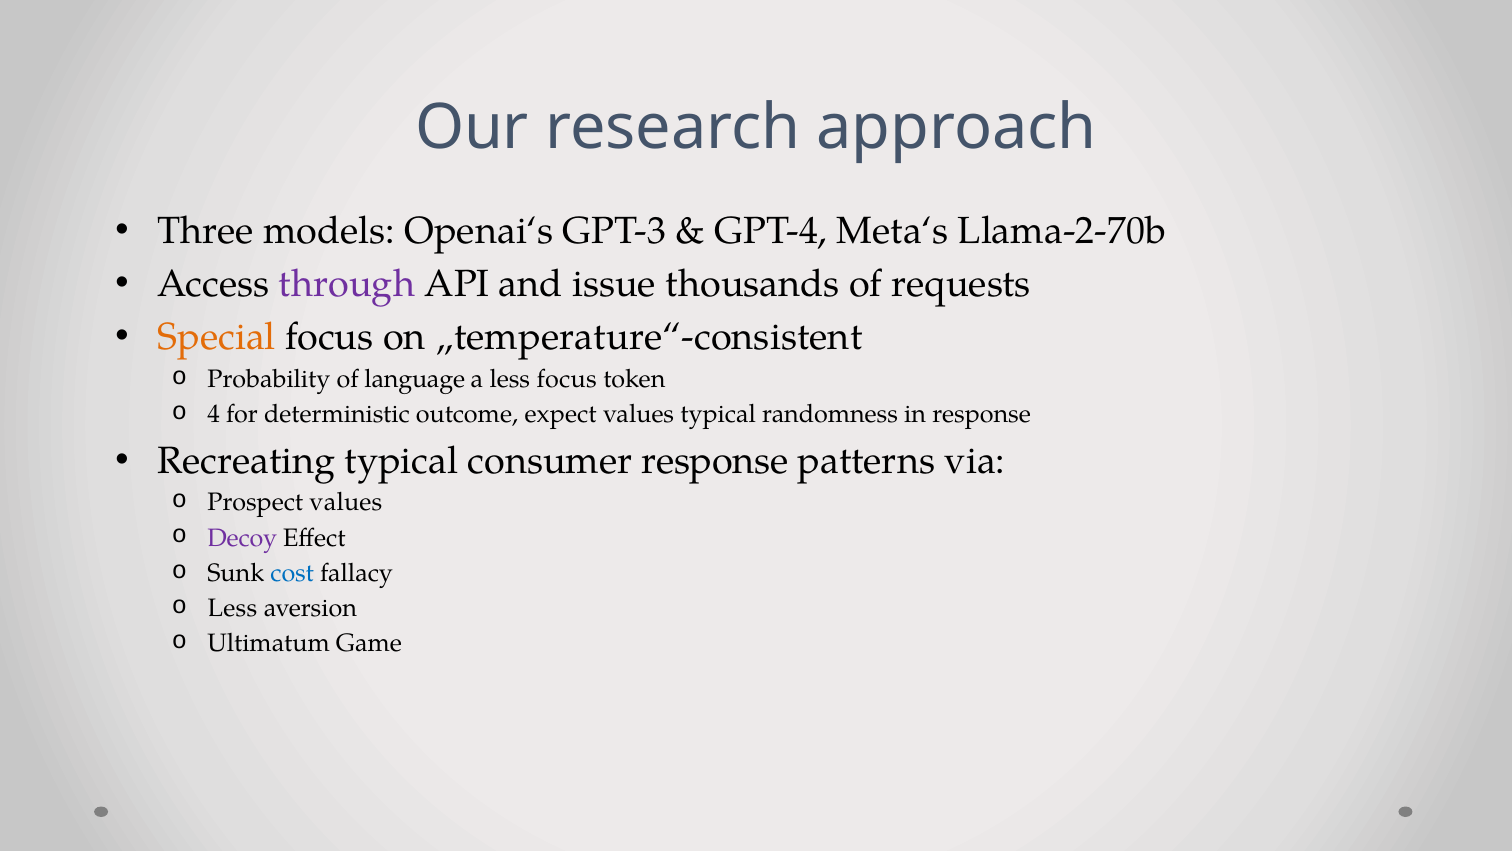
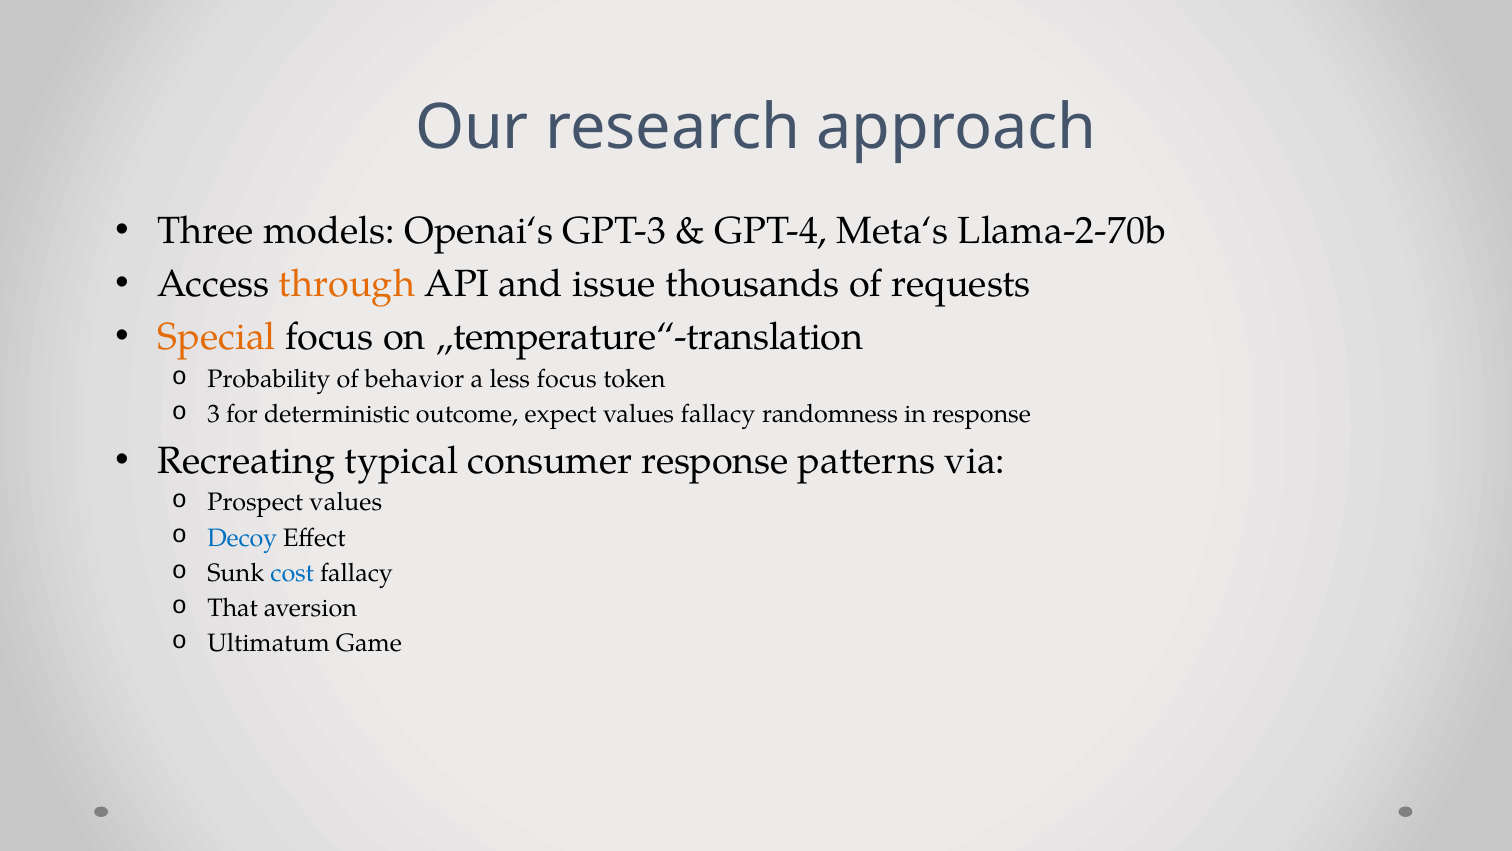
through colour: purple -> orange
„temperature“-consistent: „temperature“-consistent -> „temperature“-translation
language: language -> behavior
4: 4 -> 3
values typical: typical -> fallacy
Decoy colour: purple -> blue
Less at (232, 608): Less -> That
